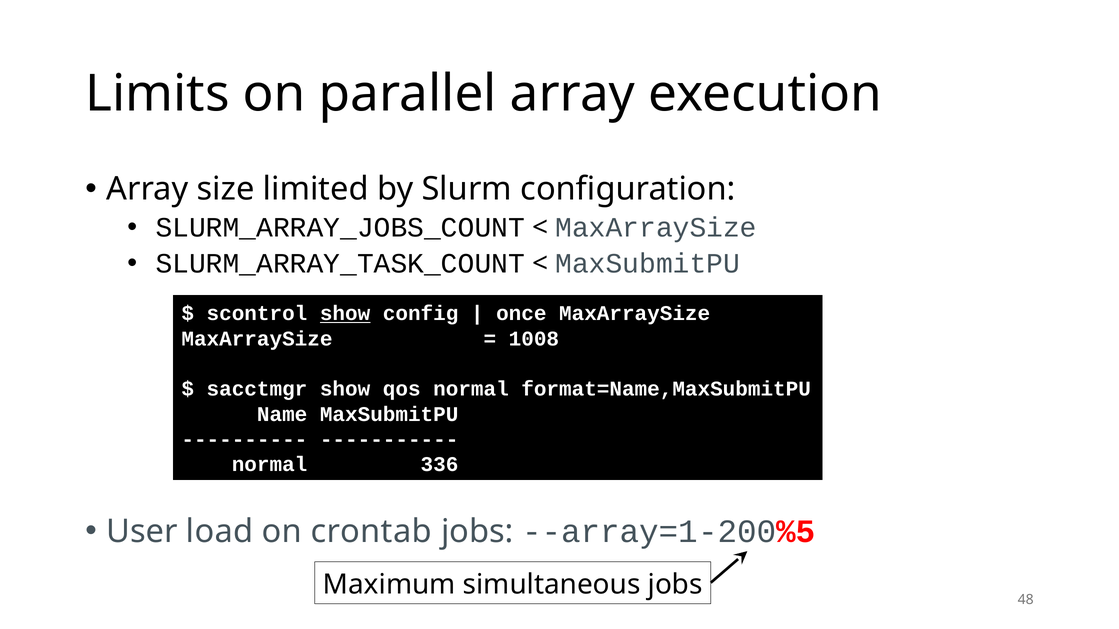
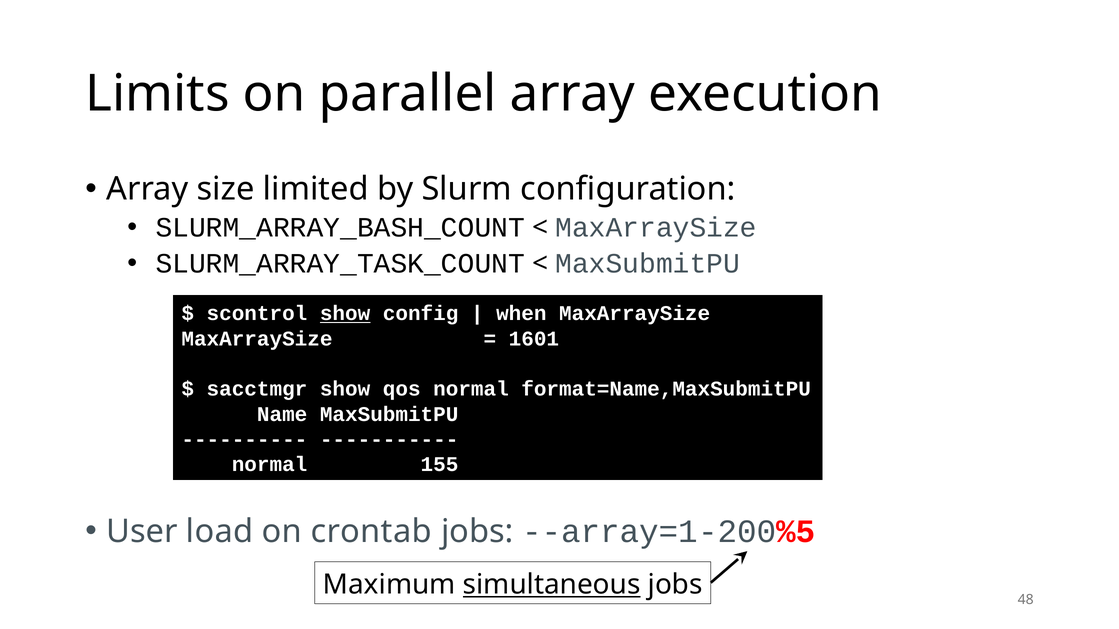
SLURM_ARRAY_JOBS_COUNT: SLURM_ARRAY_JOBS_COUNT -> SLURM_ARRAY_BASH_COUNT
once: once -> when
1008: 1008 -> 1601
336: 336 -> 155
simultaneous underline: none -> present
